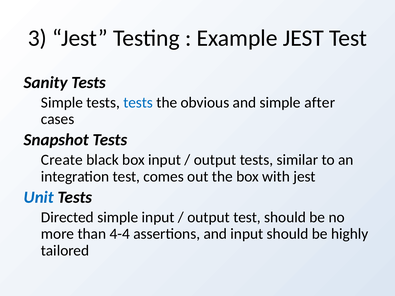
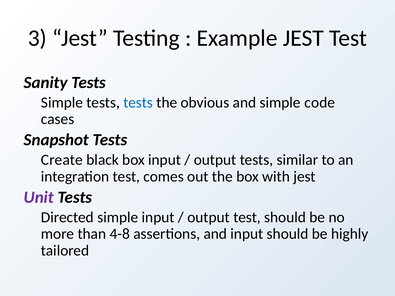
after: after -> code
Unit colour: blue -> purple
4-4: 4-4 -> 4-8
